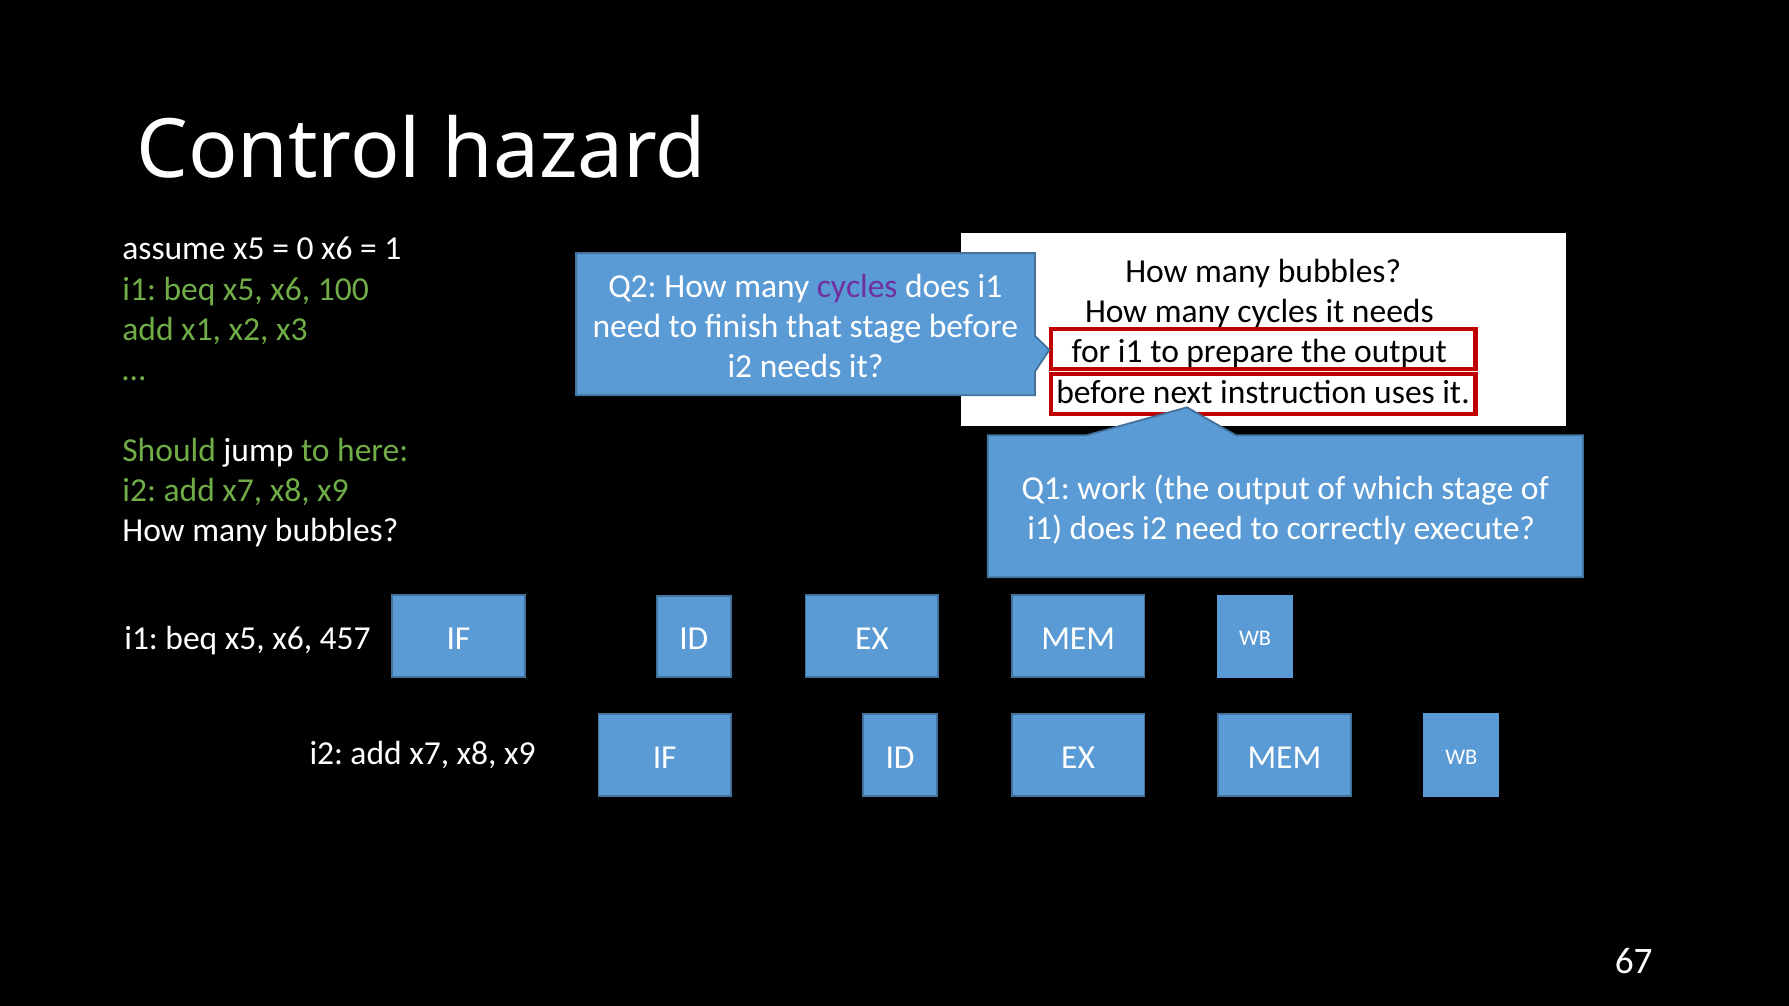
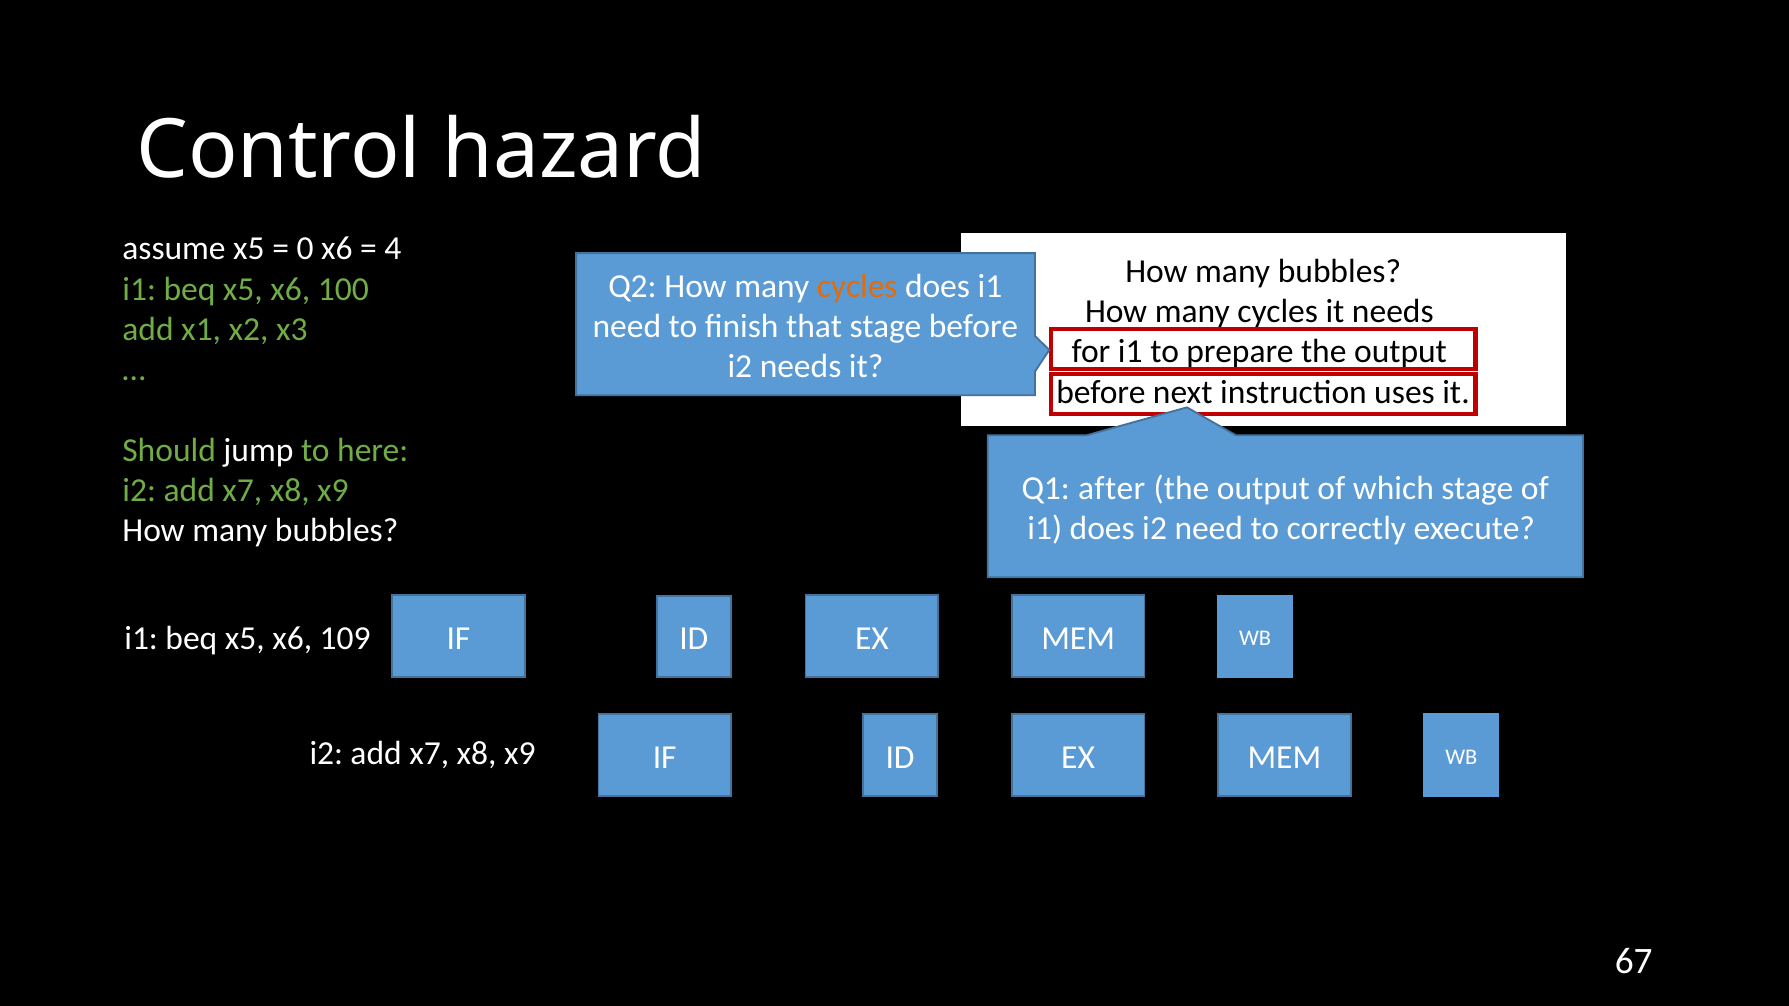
1: 1 -> 4
cycles at (857, 286) colour: purple -> orange
work: work -> after
457: 457 -> 109
